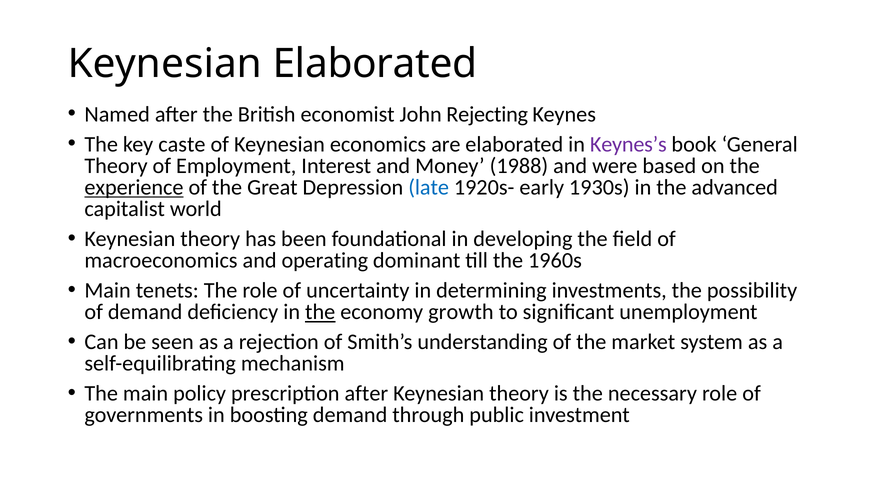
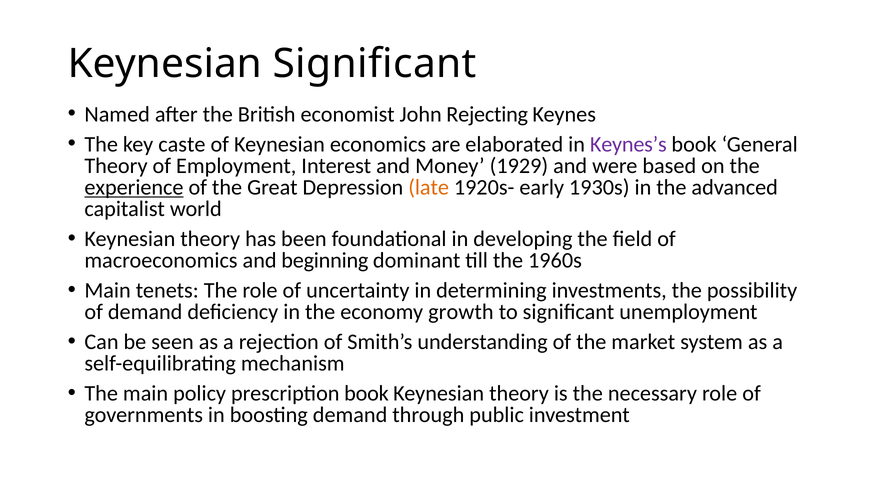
Keynesian Elaborated: Elaborated -> Significant
1988: 1988 -> 1929
late colour: blue -> orange
operating: operating -> beginning
the at (320, 312) underline: present -> none
prescription after: after -> book
